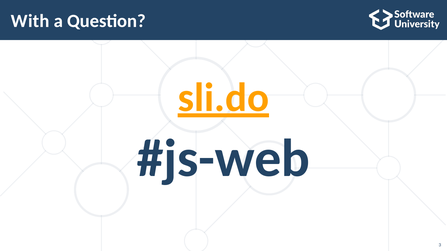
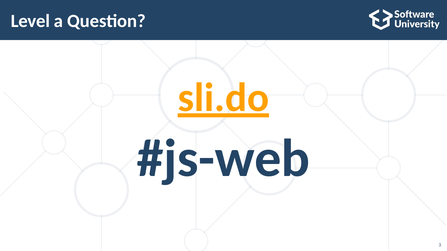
With: With -> Level
